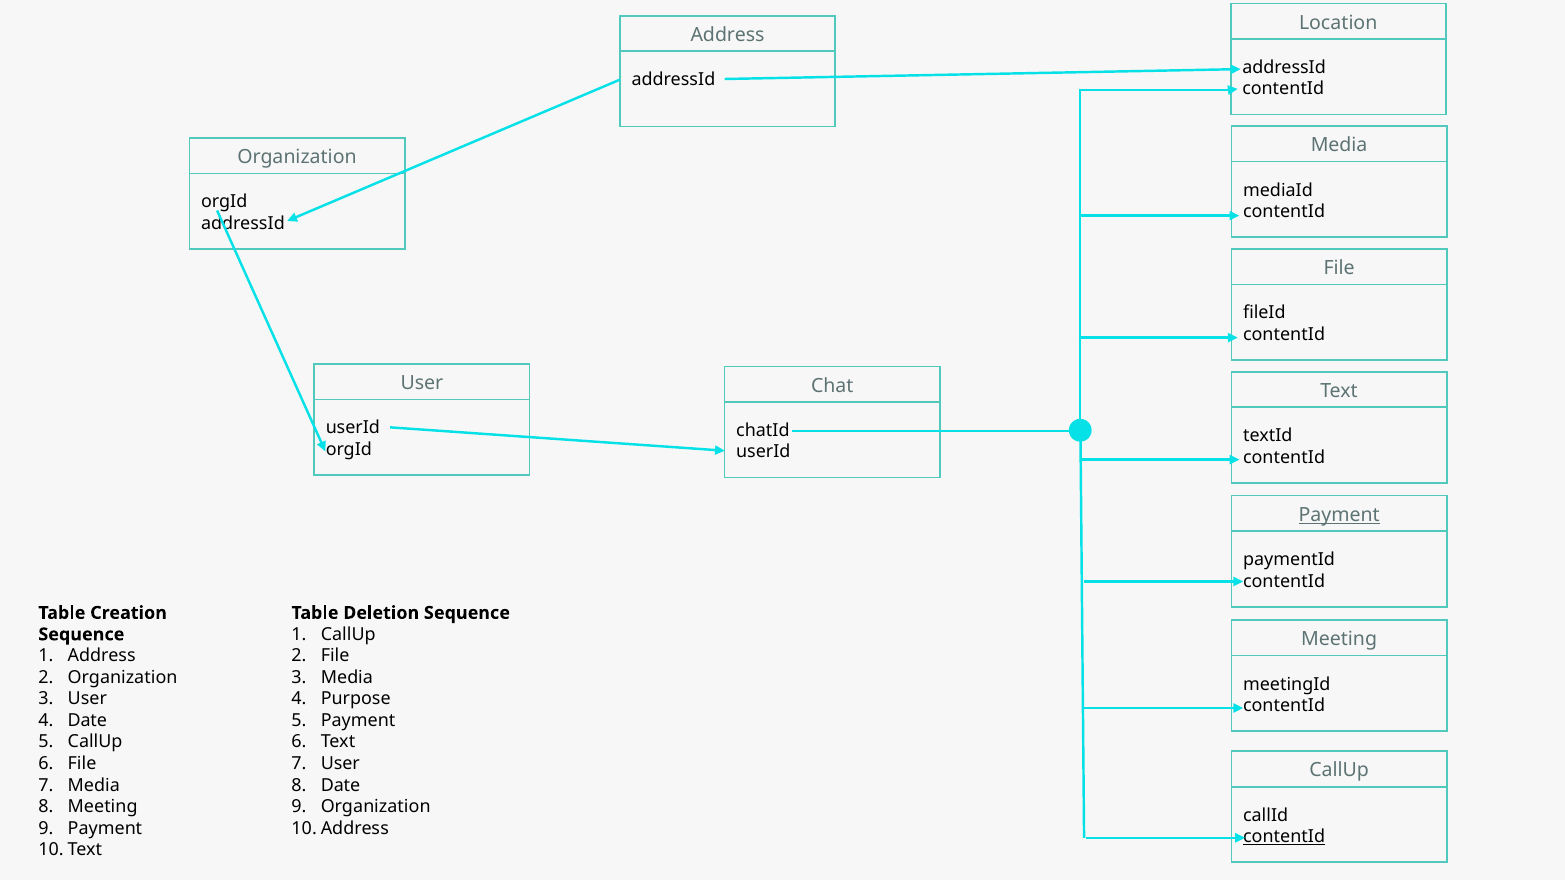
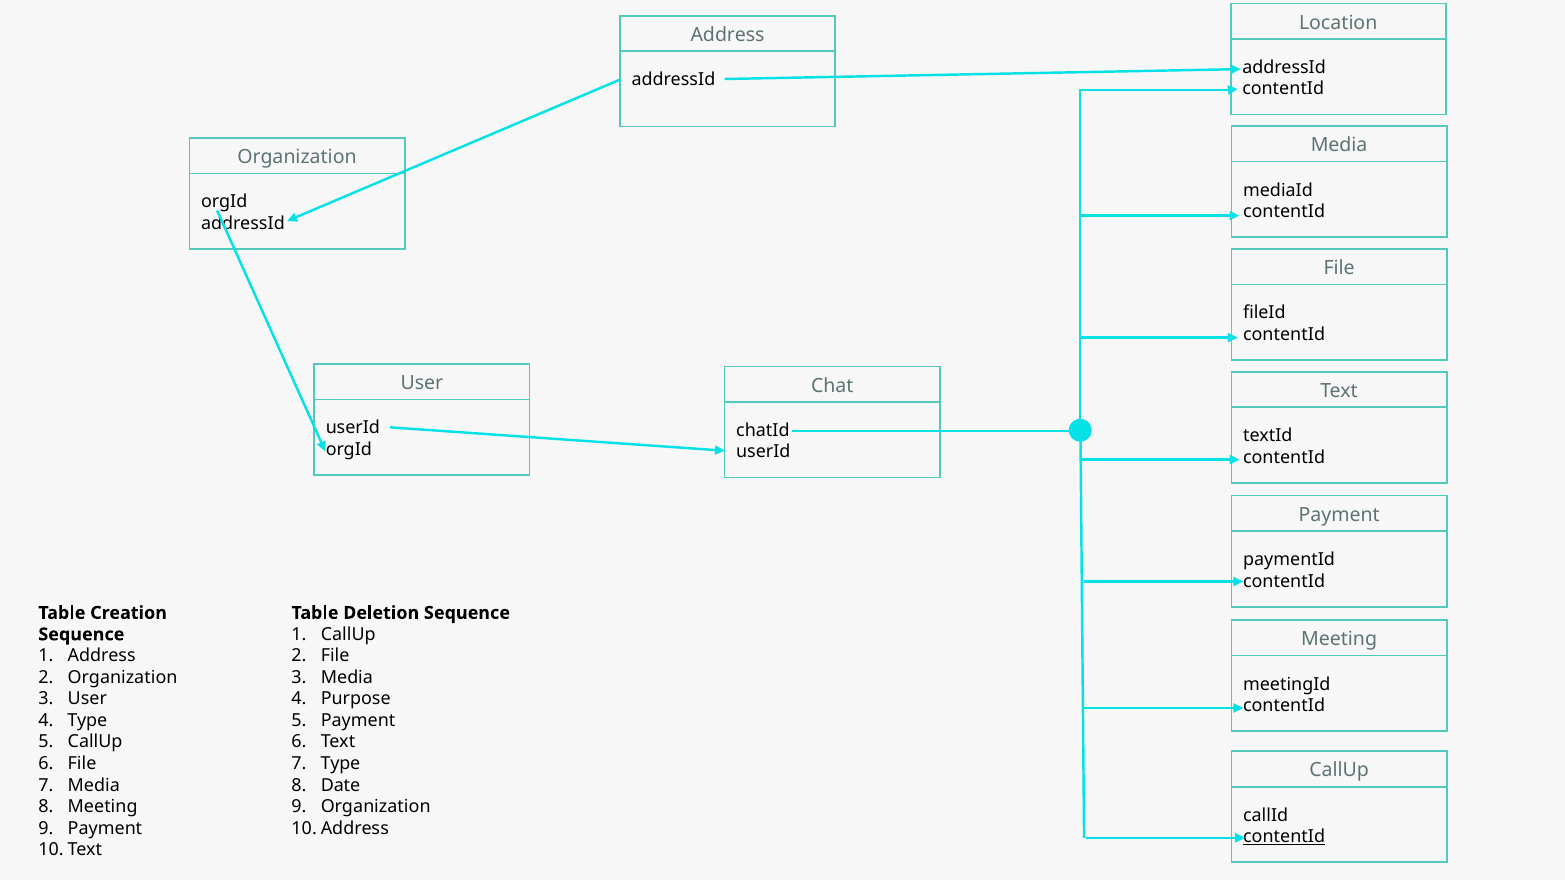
Payment at (1339, 515) underline: present -> none
Date at (87, 721): Date -> Type
User at (340, 764): User -> Type
